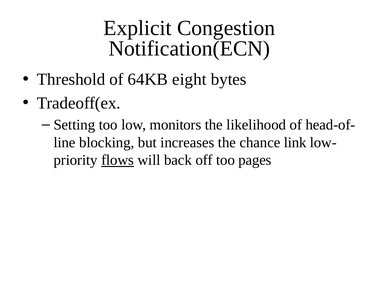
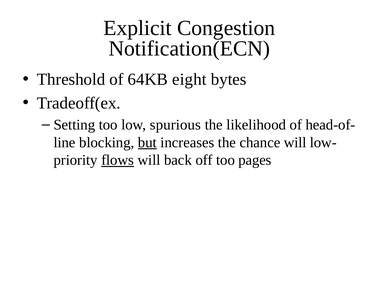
monitors: monitors -> spurious
but underline: none -> present
chance link: link -> will
